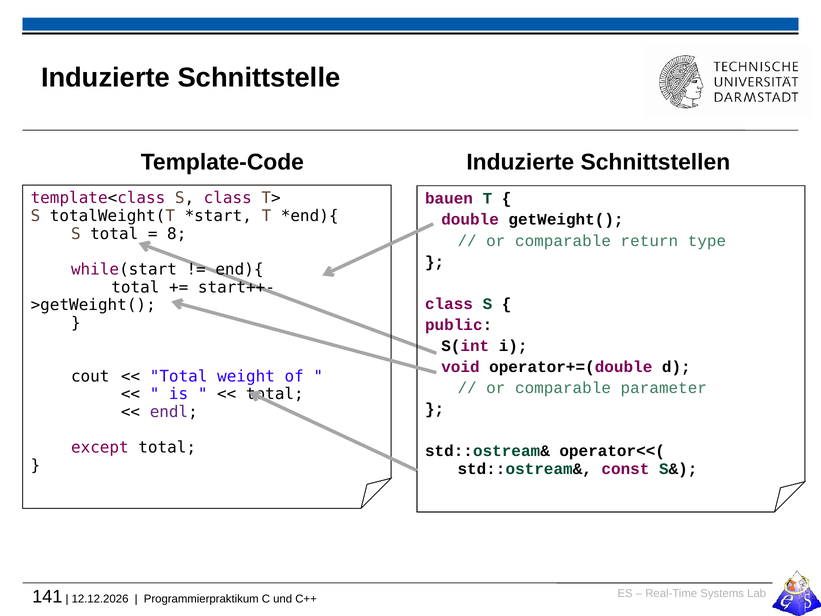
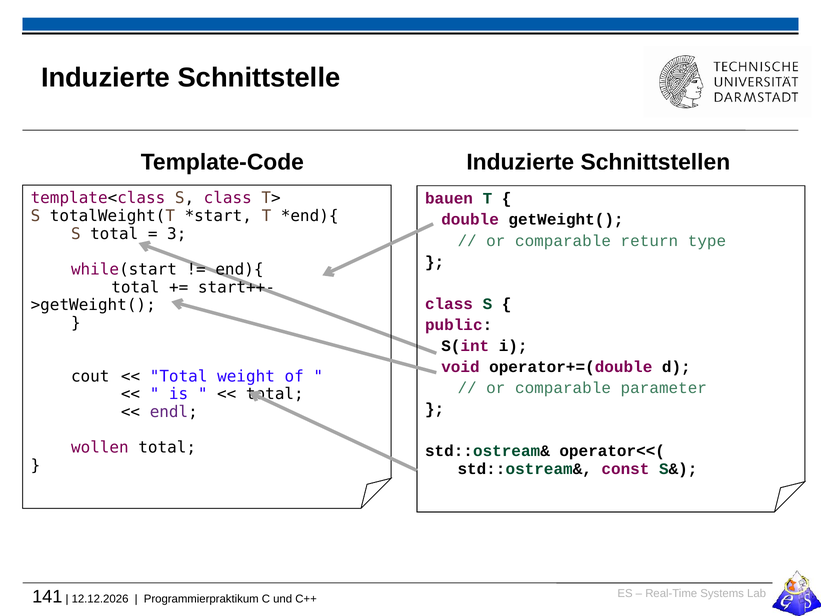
8: 8 -> 3
except: except -> wollen
